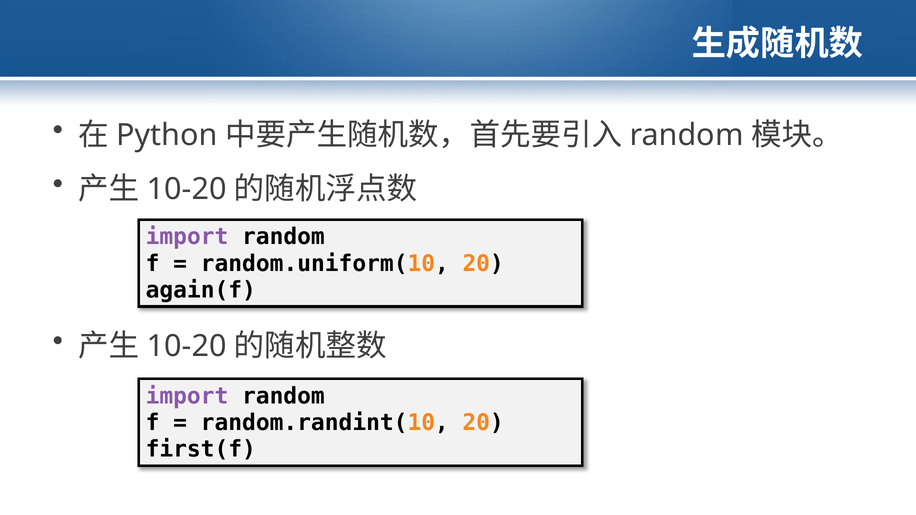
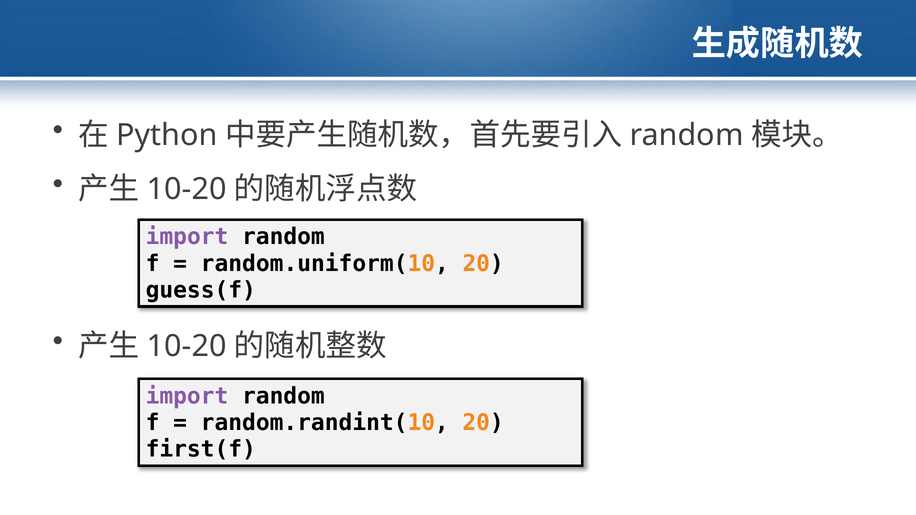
again(f: again(f -> guess(f
